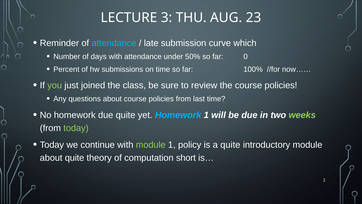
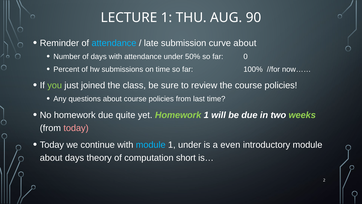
LECTURE 3: 3 -> 1
23: 23 -> 90
curve which: which -> about
Homework at (178, 115) colour: light blue -> light green
today at (76, 128) colour: light green -> pink
module at (151, 145) colour: light green -> light blue
1 policy: policy -> under
a quite: quite -> even
about quite: quite -> days
